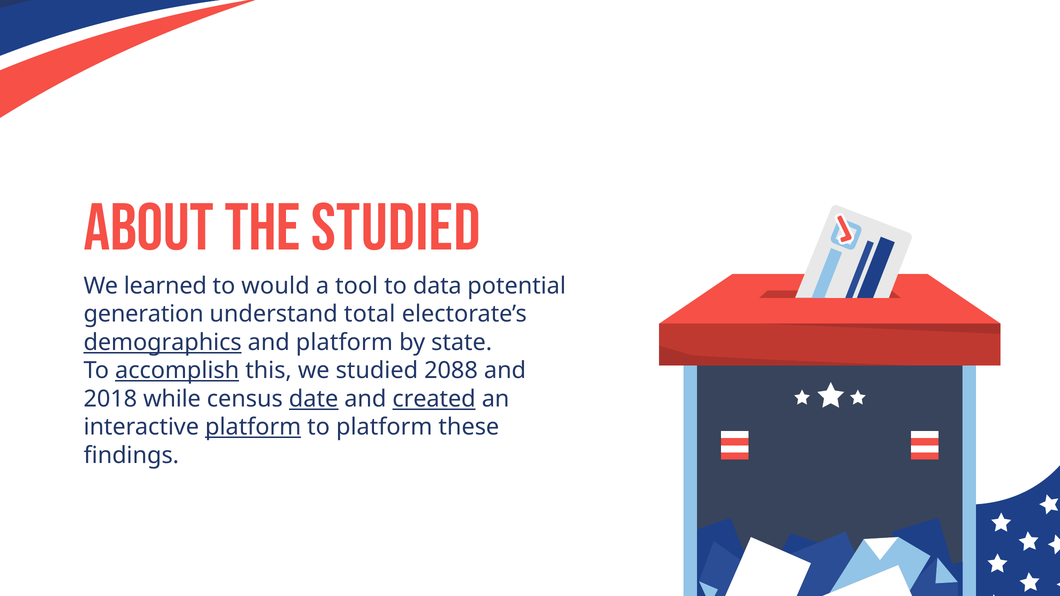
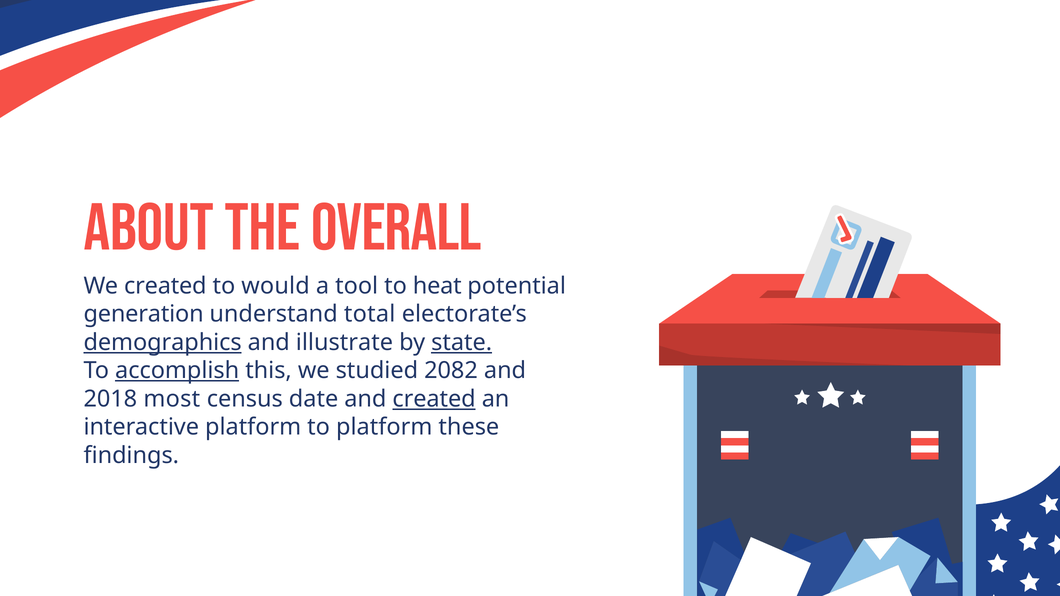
the studied: studied -> overall
We learned: learned -> created
data: data -> heat
and platform: platform -> illustrate
state underline: none -> present
2088: 2088 -> 2082
while: while -> most
date underline: present -> none
platform at (253, 427) underline: present -> none
